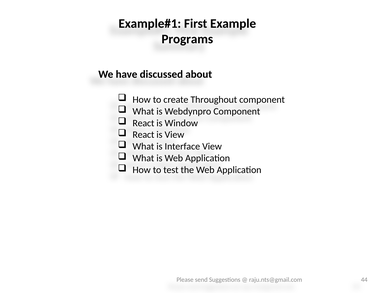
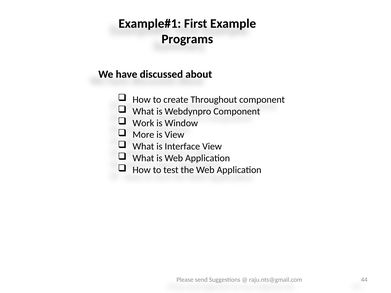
React at (143, 123): React -> Work
React at (143, 135): React -> More
